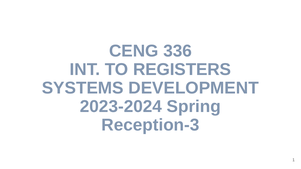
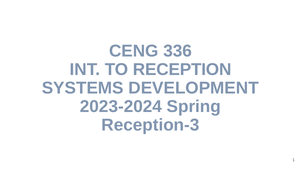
REGISTERS: REGISTERS -> RECEPTION
